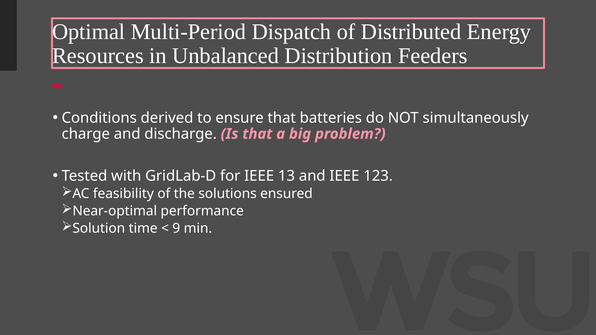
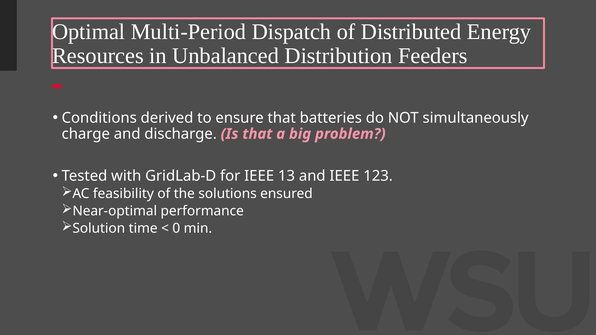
9: 9 -> 0
